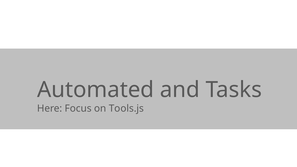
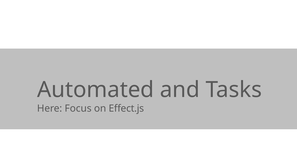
Tools.js: Tools.js -> Effect.js
